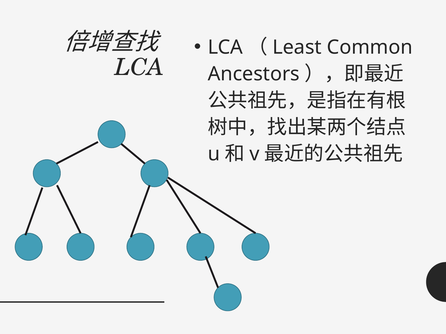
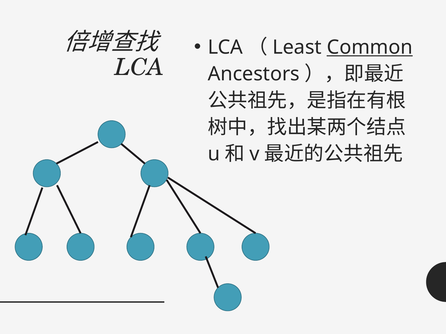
Common underline: none -> present
